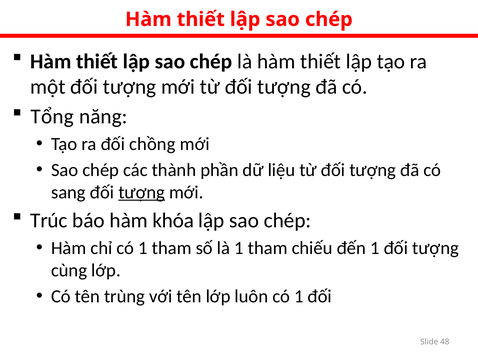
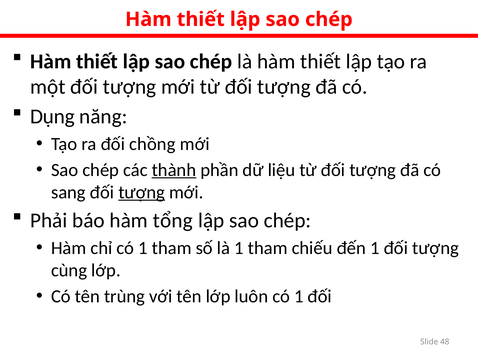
Tổng: Tổng -> Dụng
thành underline: none -> present
Trúc: Trúc -> Phải
khóa: khóa -> tổng
